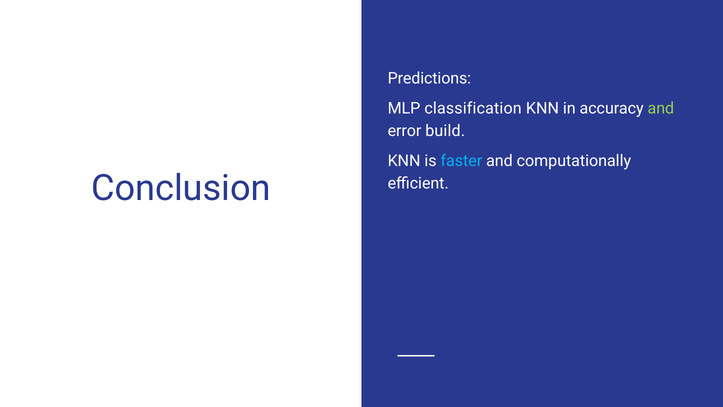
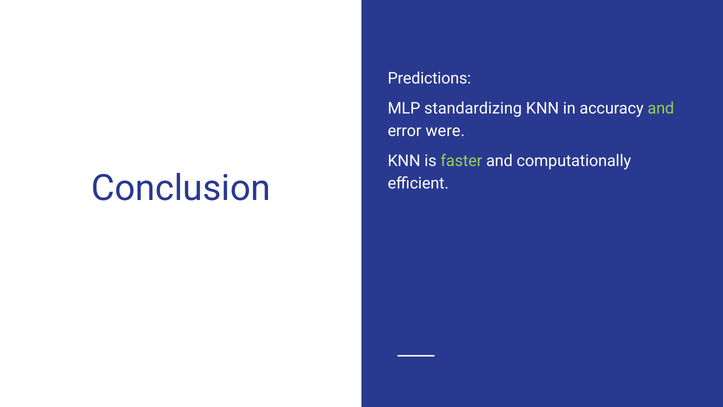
classification: classification -> standardizing
build: build -> were
faster colour: light blue -> light green
